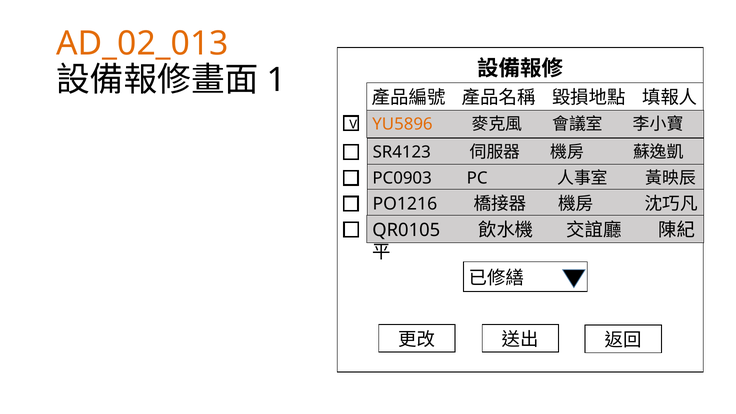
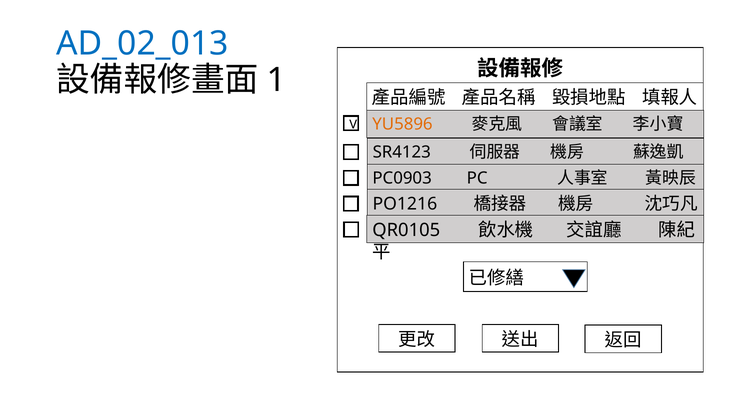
AD_02_013 colour: orange -> blue
